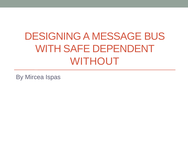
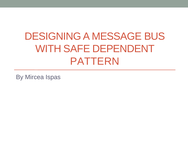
WITHOUT: WITHOUT -> PATTERN
